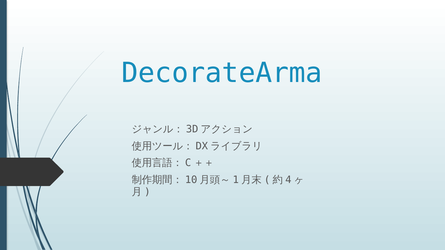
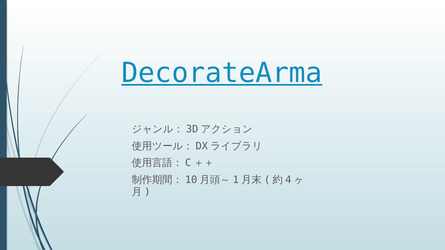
DecorateArma underline: none -> present
